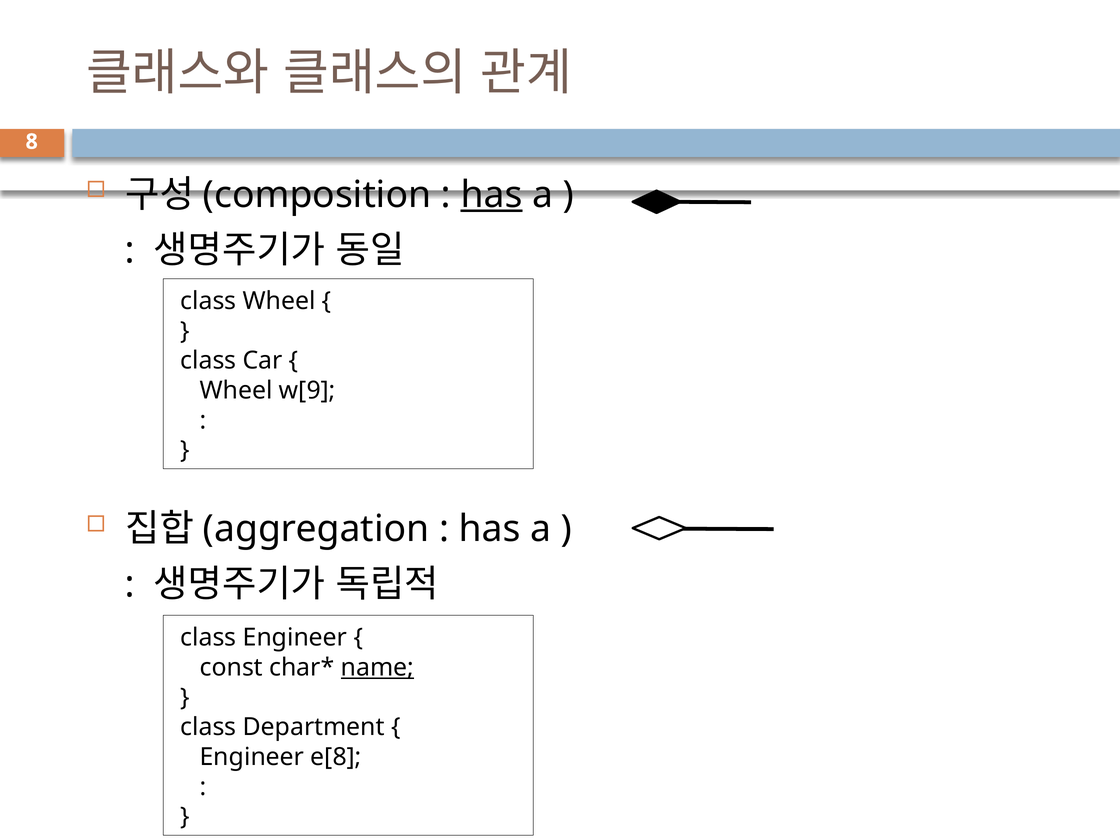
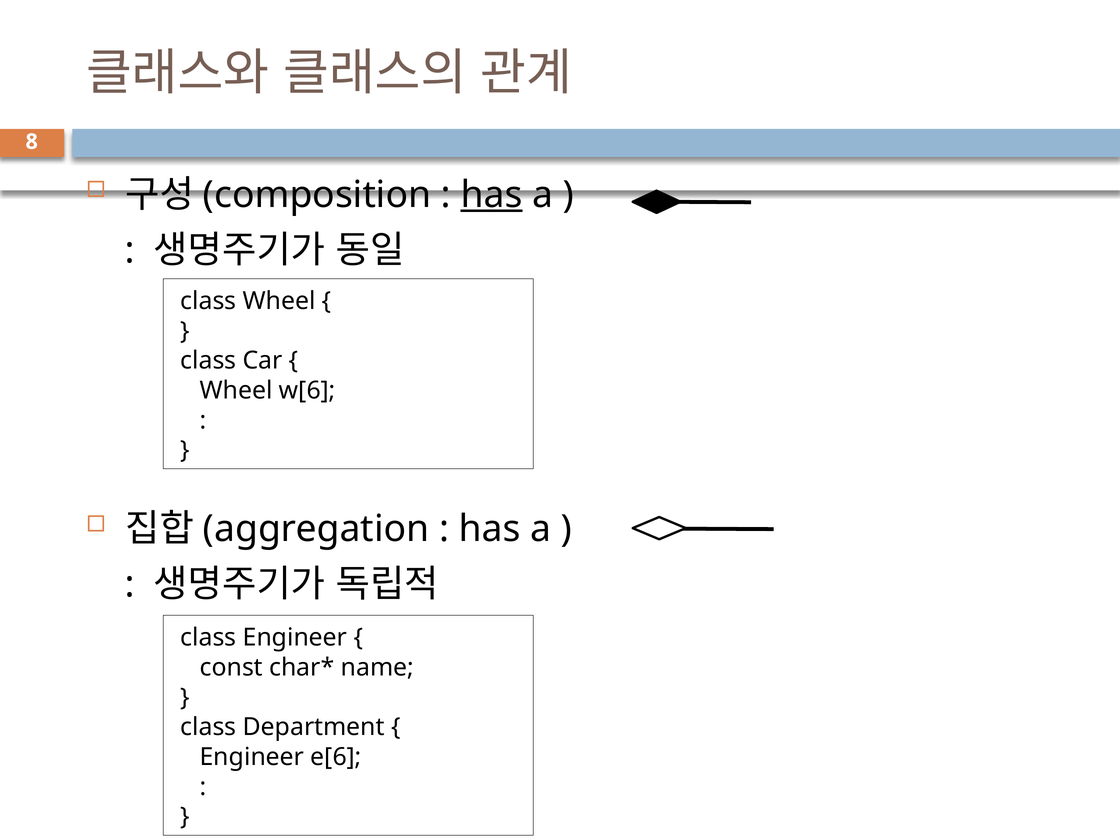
w[9: w[9 -> w[6
name underline: present -> none
e[8: e[8 -> e[6
